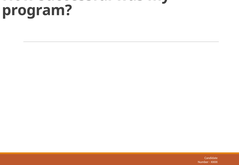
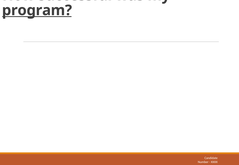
program underline: none -> present
